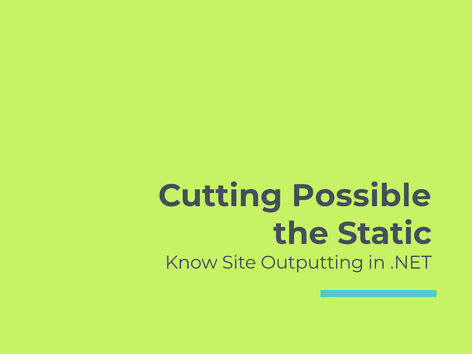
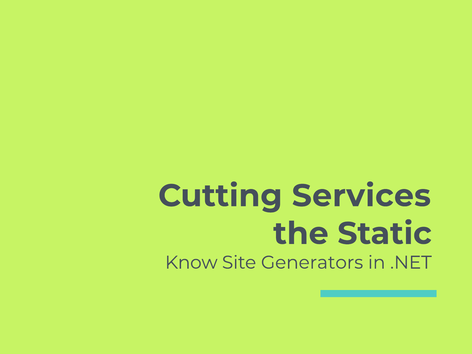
Possible: Possible -> Services
Outputting: Outputting -> Generators
